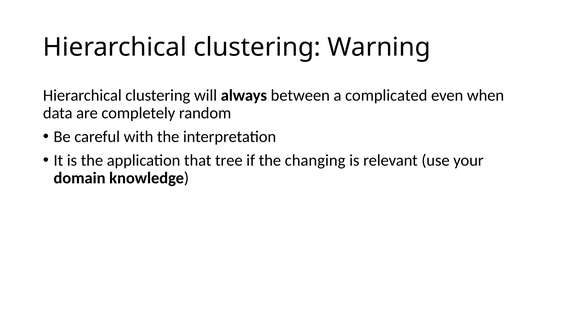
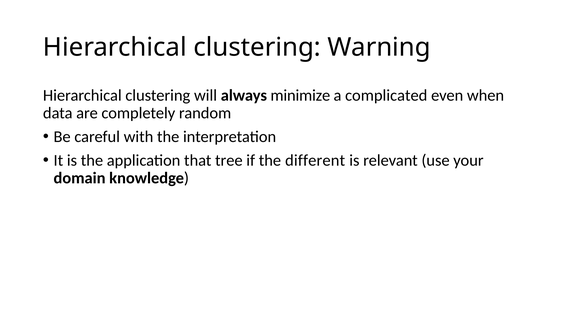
between: between -> minimize
changing: changing -> different
